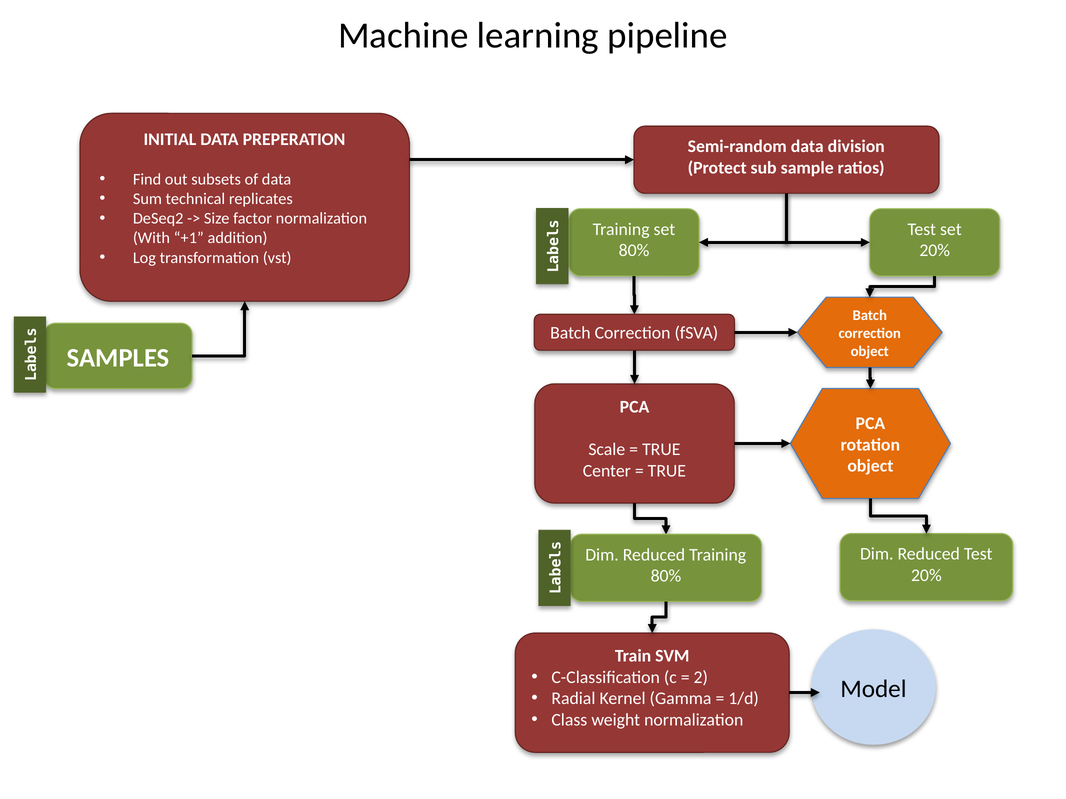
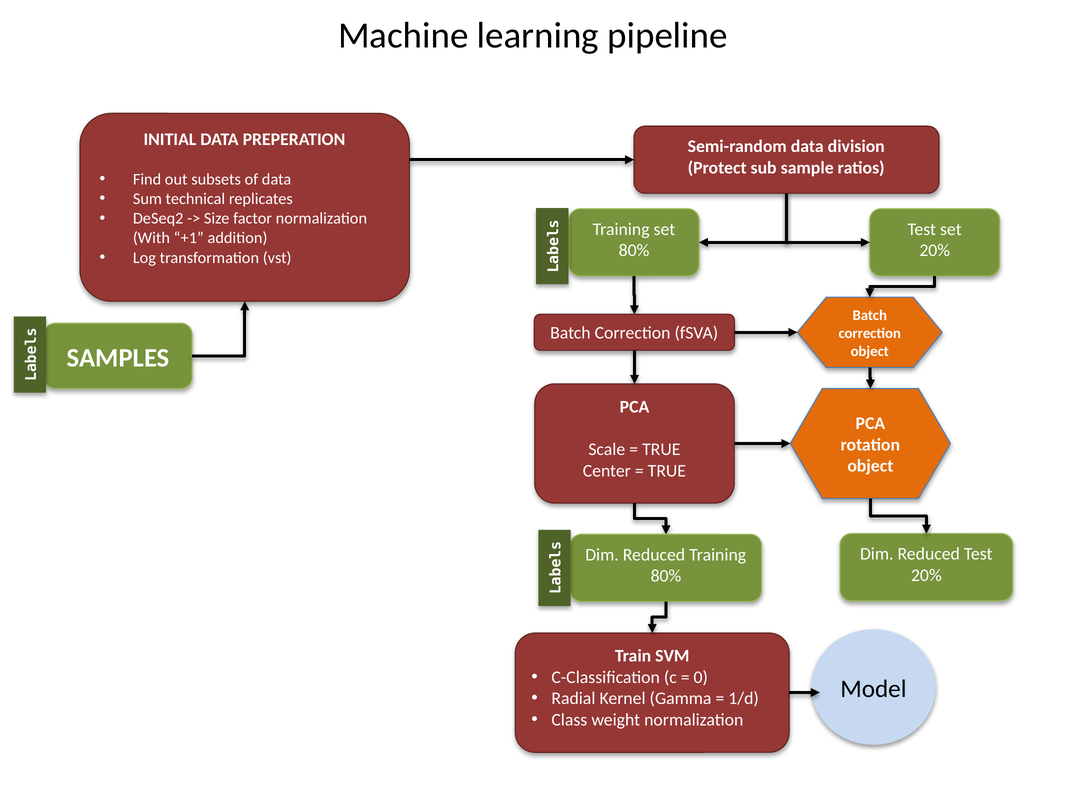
2: 2 -> 0
